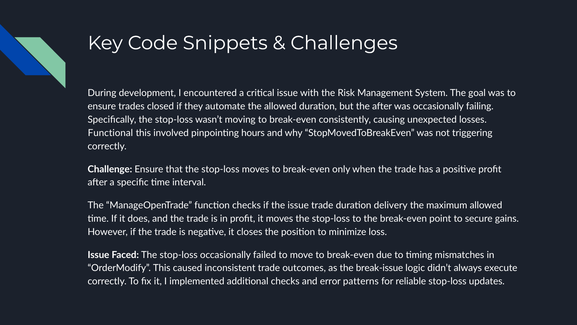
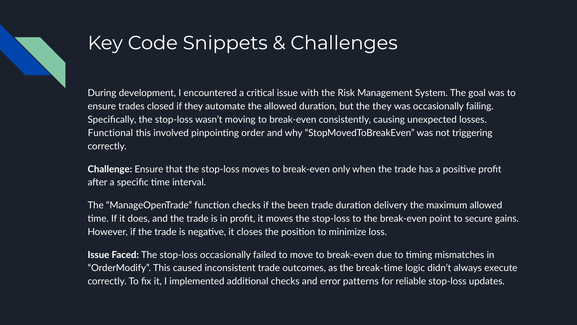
the after: after -> they
hours: hours -> order
the issue: issue -> been
break-issue: break-issue -> break-time
